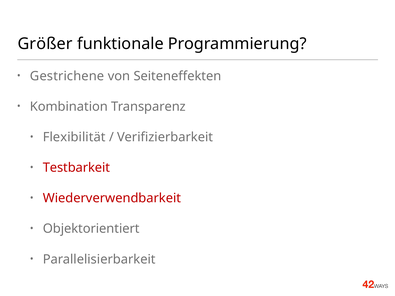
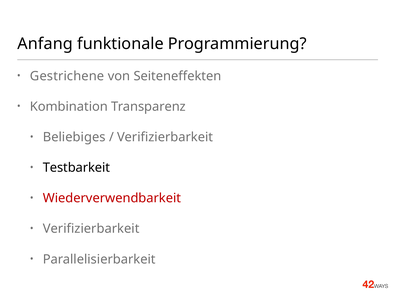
Größer: Größer -> Anfang
Flexibilität: Flexibilität -> Beliebiges
Testbarkeit colour: red -> black
Objektorientiert at (91, 229): Objektorientiert -> Verifizierbarkeit
